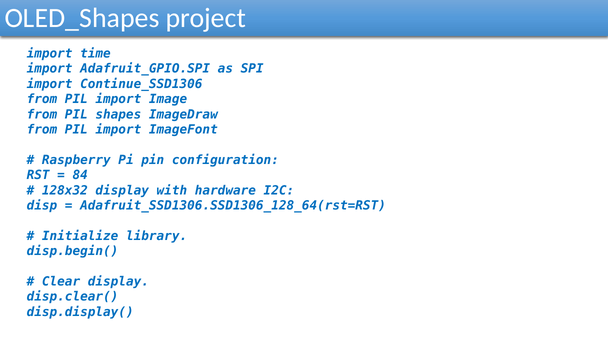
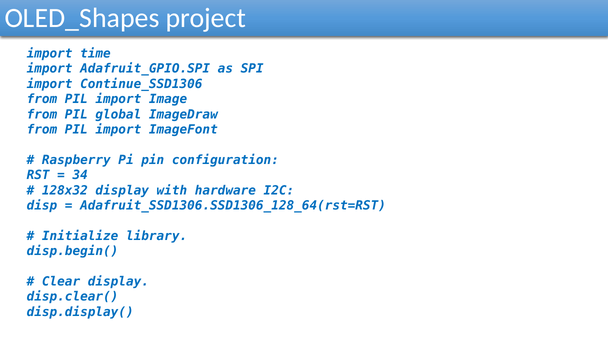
shapes: shapes -> global
84: 84 -> 34
